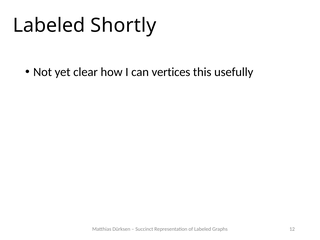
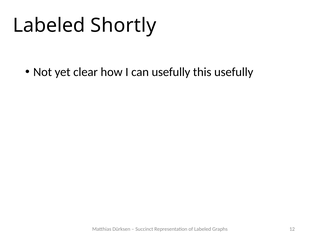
can vertices: vertices -> usefully
